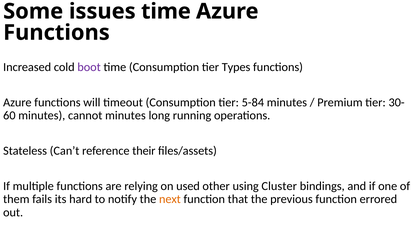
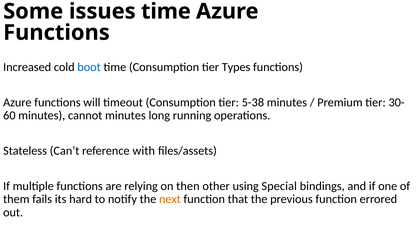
boot colour: purple -> blue
5-84: 5-84 -> 5-38
their: their -> with
used: used -> then
Cluster: Cluster -> Special
